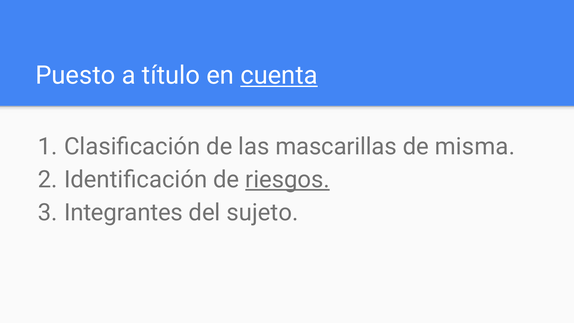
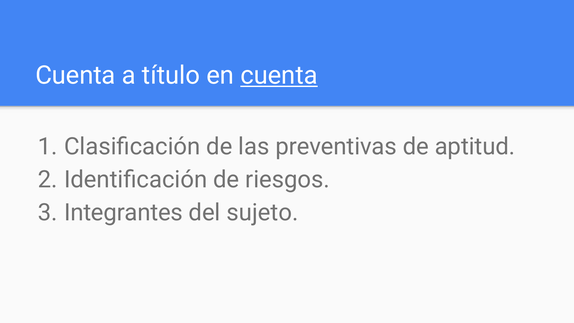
Puesto at (75, 75): Puesto -> Cuenta
mascarillas: mascarillas -> preventivas
misma: misma -> aptitud
riesgos underline: present -> none
